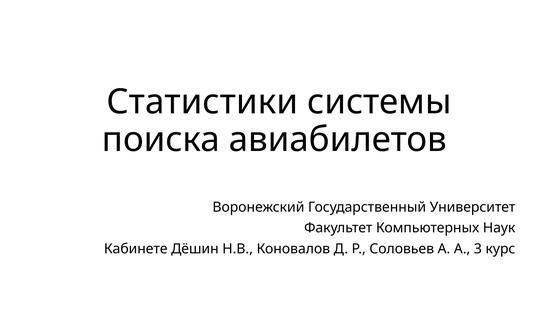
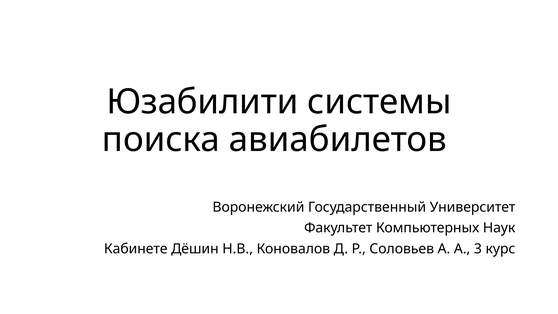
Статистики: Статистики -> Юзабилити
